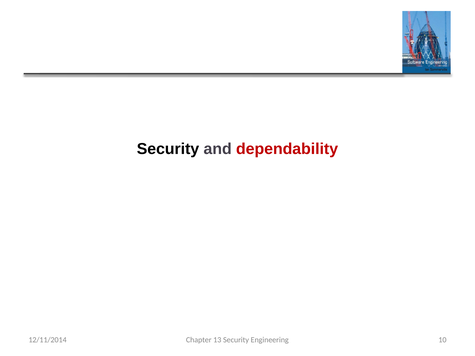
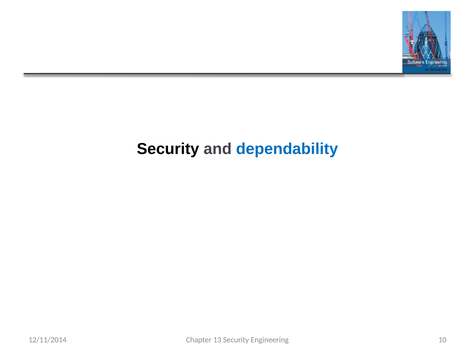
dependability colour: red -> blue
